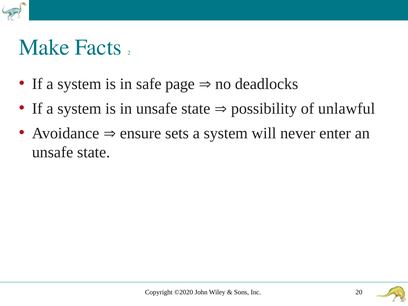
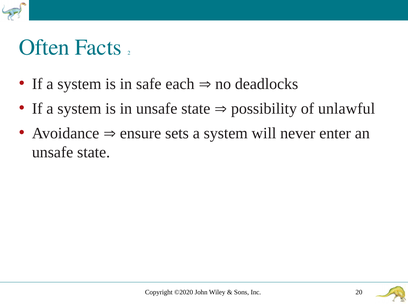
Make: Make -> Often
page: page -> each
